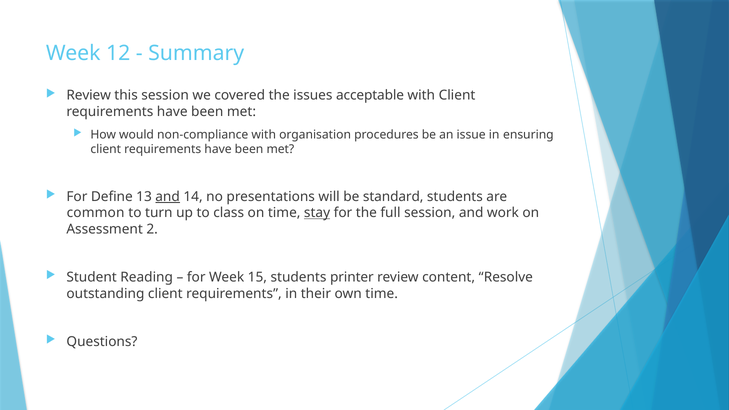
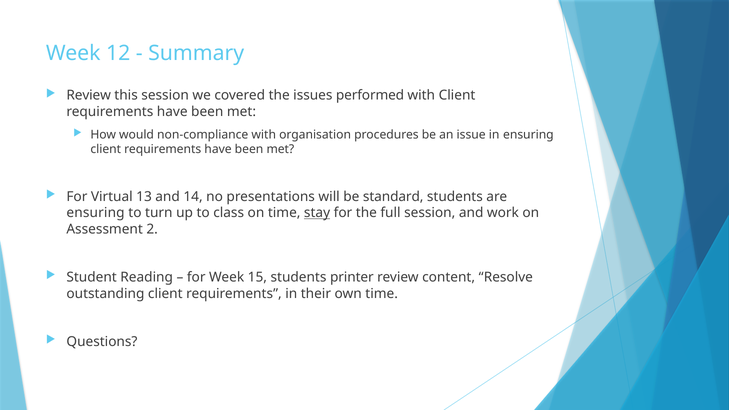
acceptable: acceptable -> performed
Define: Define -> Virtual
and at (168, 197) underline: present -> none
common at (96, 213): common -> ensuring
